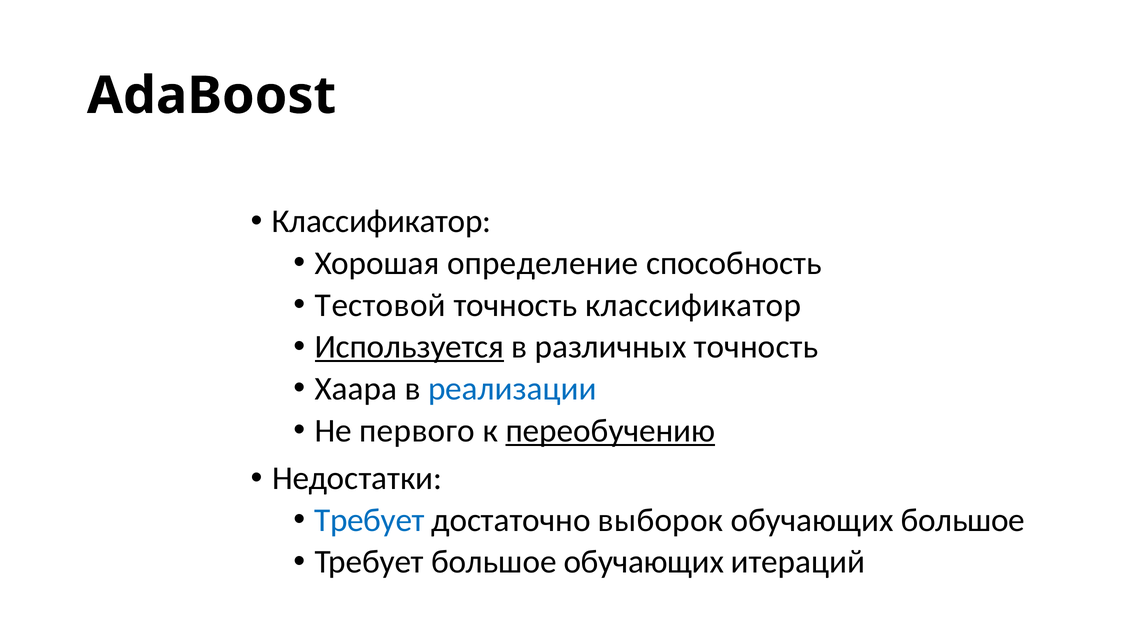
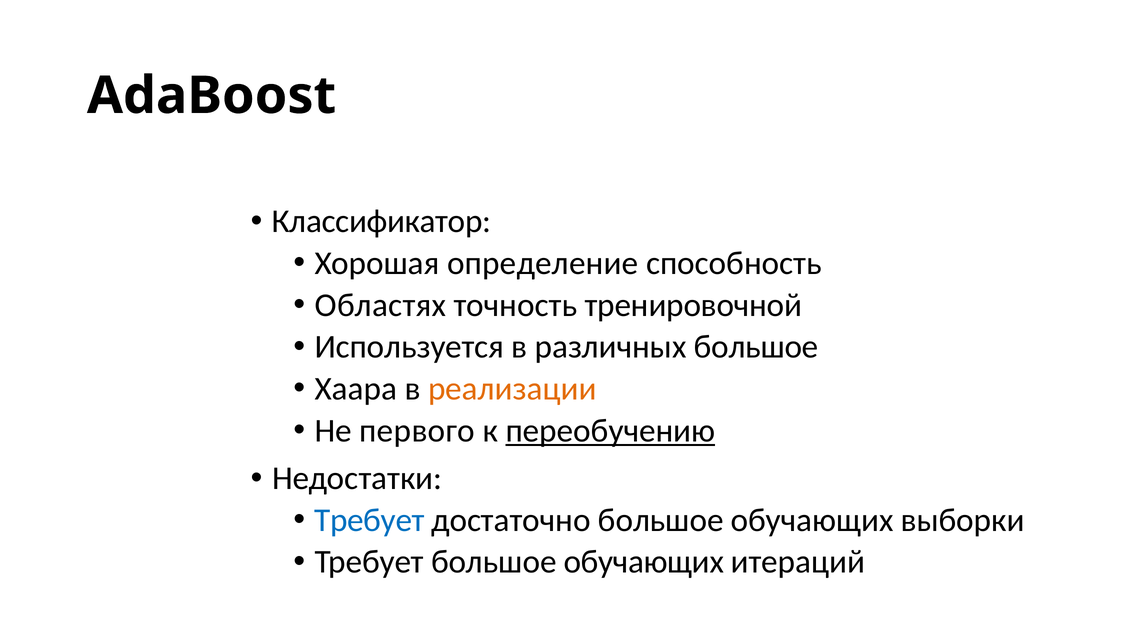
Тестовой: Тестовой -> Областях
точность классификатор: классификатор -> тренировочной
Используется underline: present -> none
различных точность: точность -> большое
реализации colour: blue -> orange
достаточно выборок: выборок -> большое
обучающих большое: большое -> выборки
